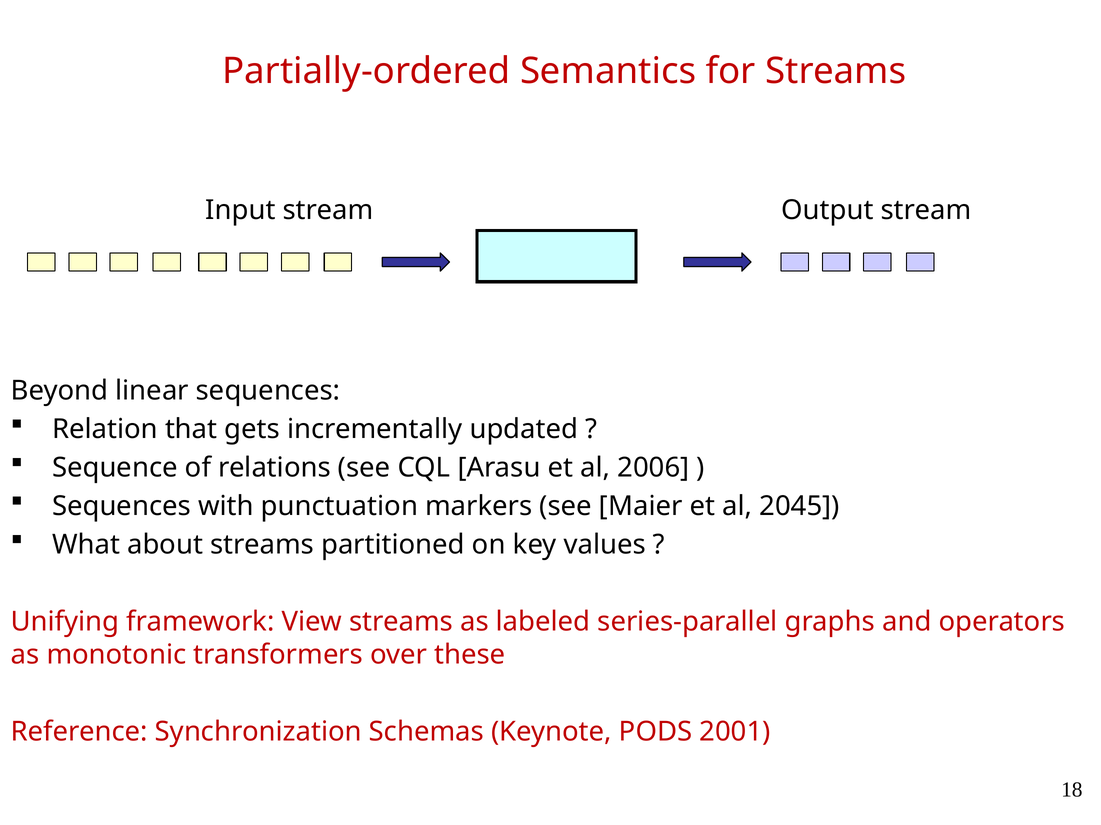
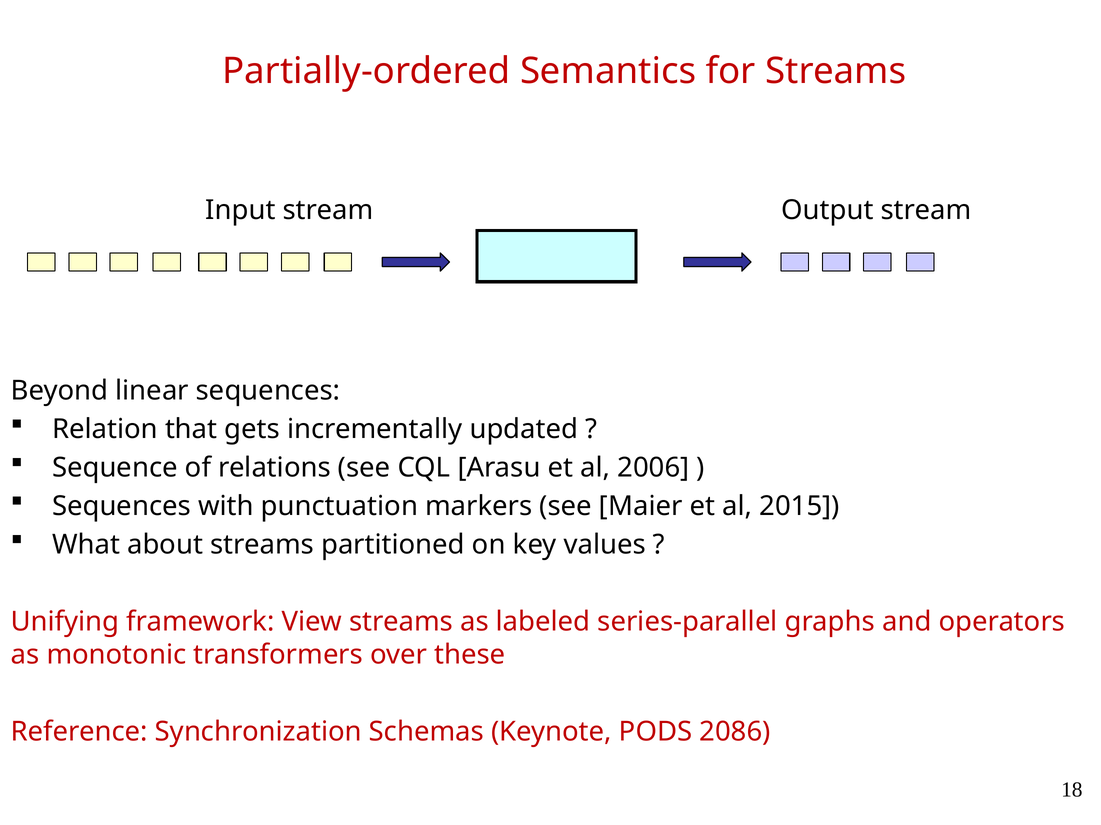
2045: 2045 -> 2015
2001: 2001 -> 2086
